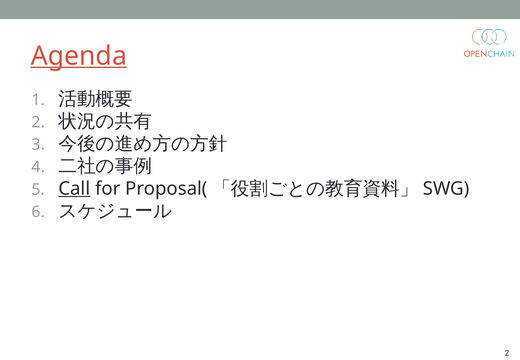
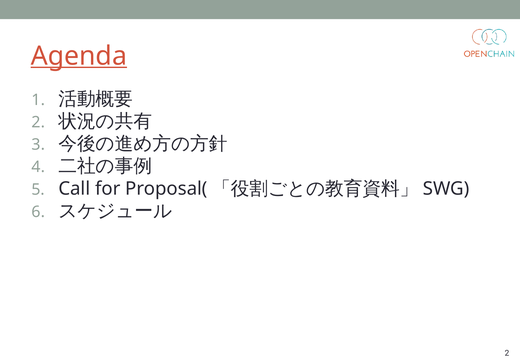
Call underline: present -> none
